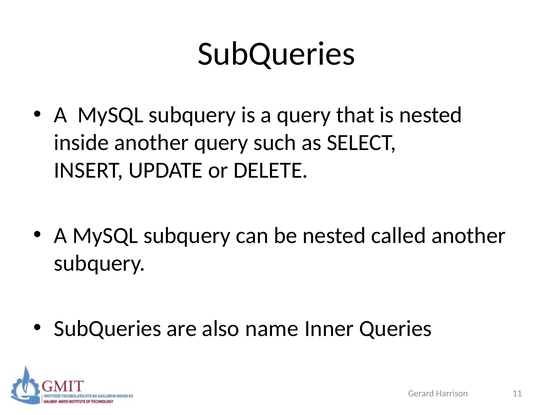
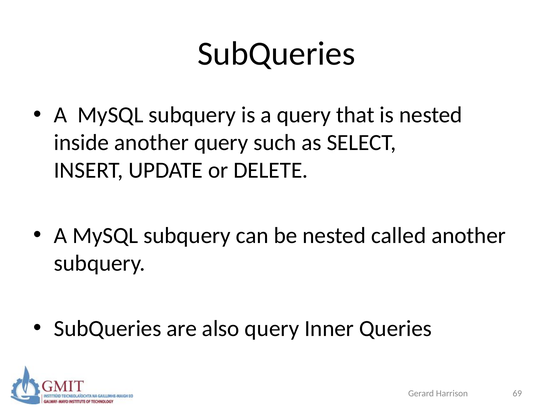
also name: name -> query
11: 11 -> 69
